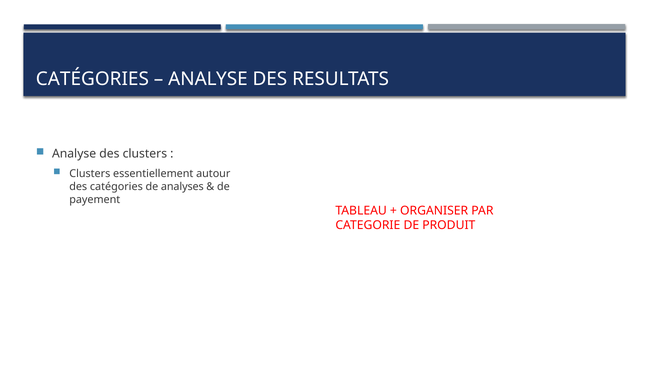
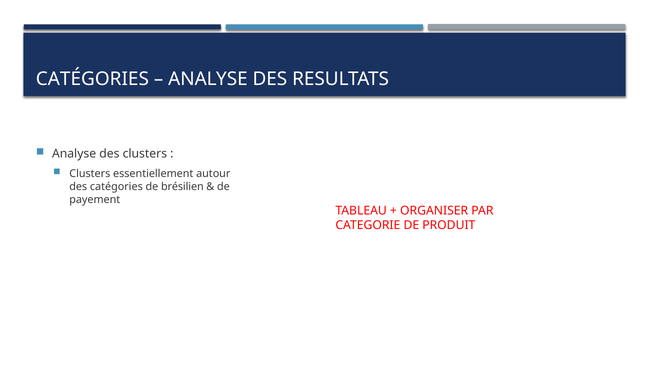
analyses: analyses -> brésilien
